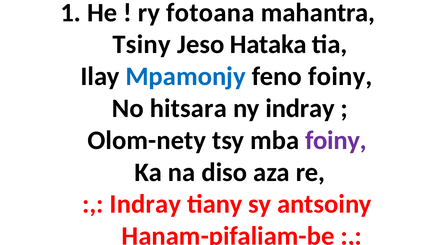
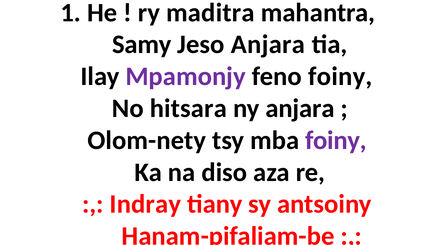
fotoana: fotoana -> maditra
Tsiny: Tsiny -> Samy
Jeso Hataka: Hataka -> Anjara
Mpamonjy colour: blue -> purple
ny indray: indray -> anjara
